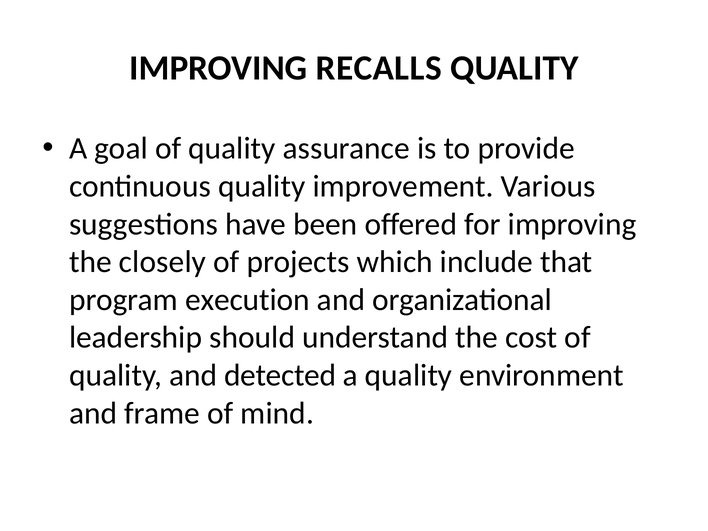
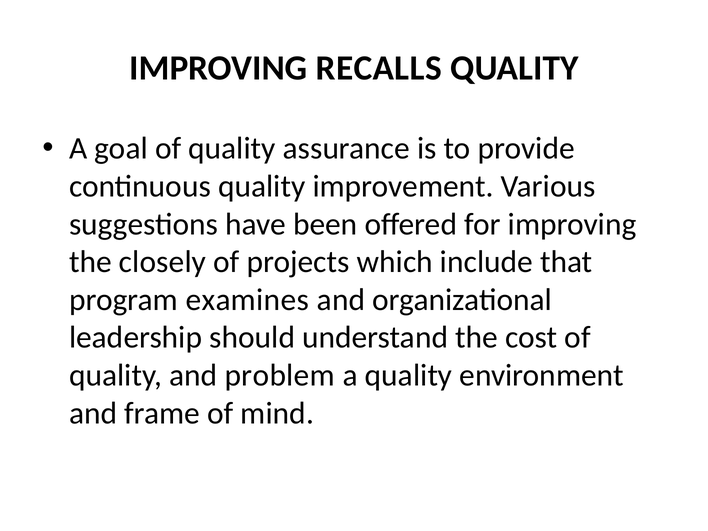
execution: execution -> examines
detected: detected -> problem
